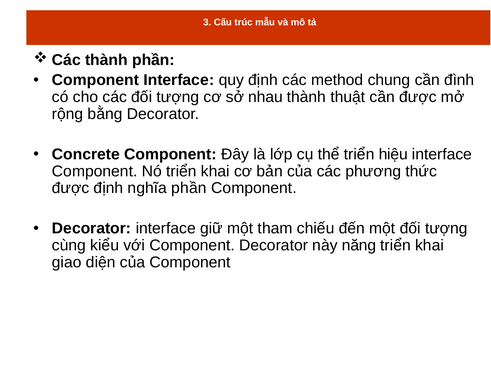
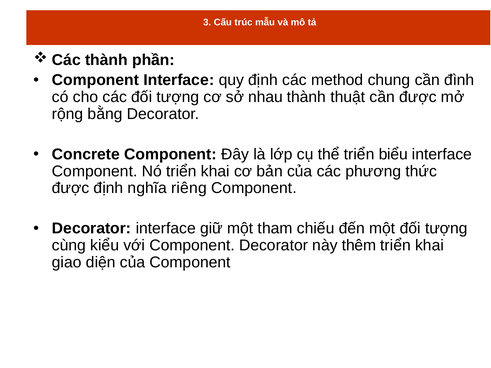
hiệu: hiệu -> biểu
nghĩa phần: phần -> riêng
năng: năng -> thêm
